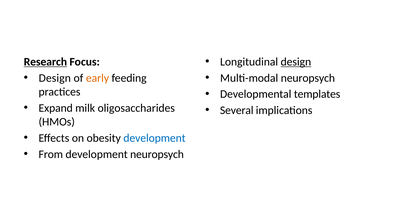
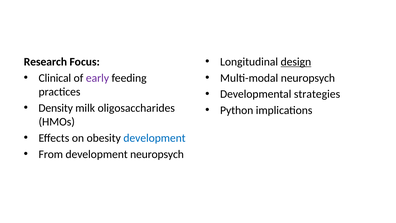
Research underline: present -> none
Design at (55, 78): Design -> Clinical
early colour: orange -> purple
templates: templates -> strategies
Expand: Expand -> Density
Several: Several -> Python
